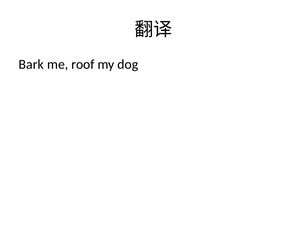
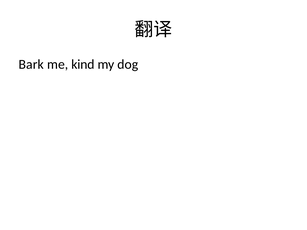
roof: roof -> kind
